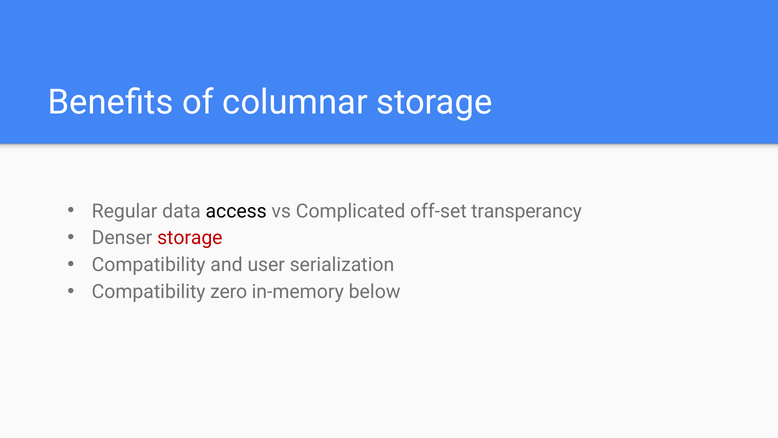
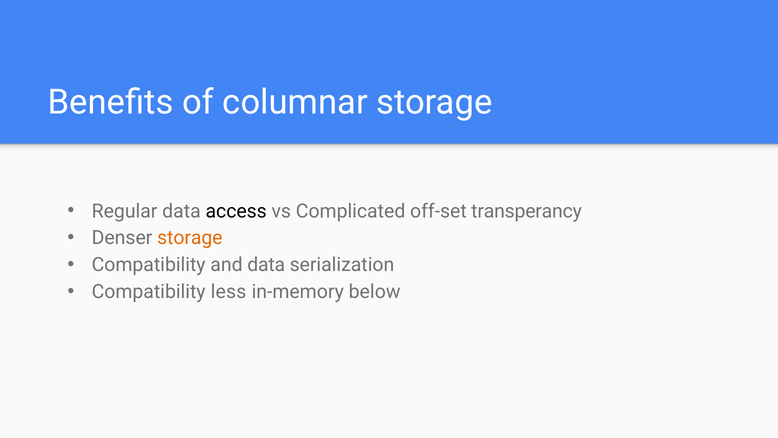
storage at (190, 238) colour: red -> orange
and user: user -> data
zero: zero -> less
